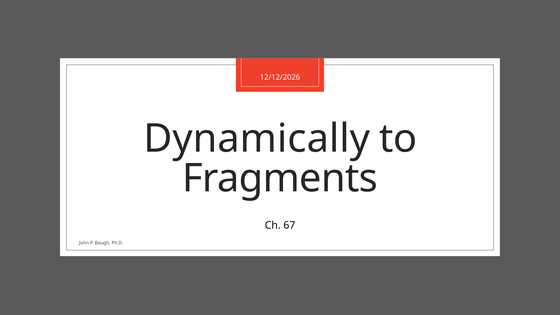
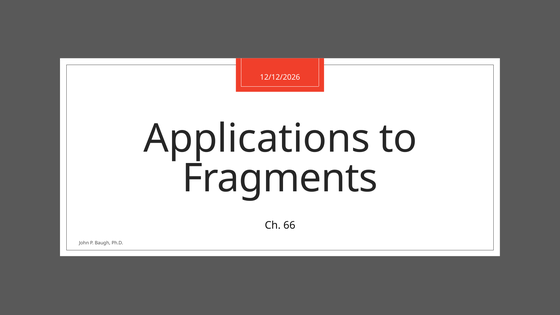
Dynamically: Dynamically -> Applications
67: 67 -> 66
